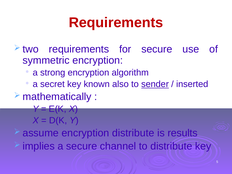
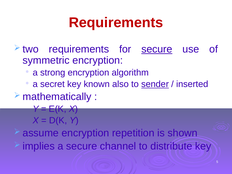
secure at (157, 49) underline: none -> present
encryption distribute: distribute -> repetition
results: results -> shown
